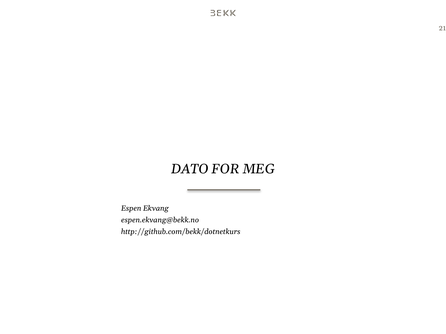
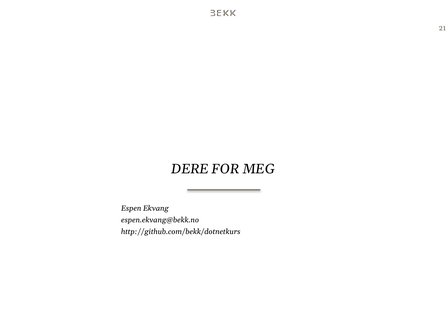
DATO: DATO -> DERE
